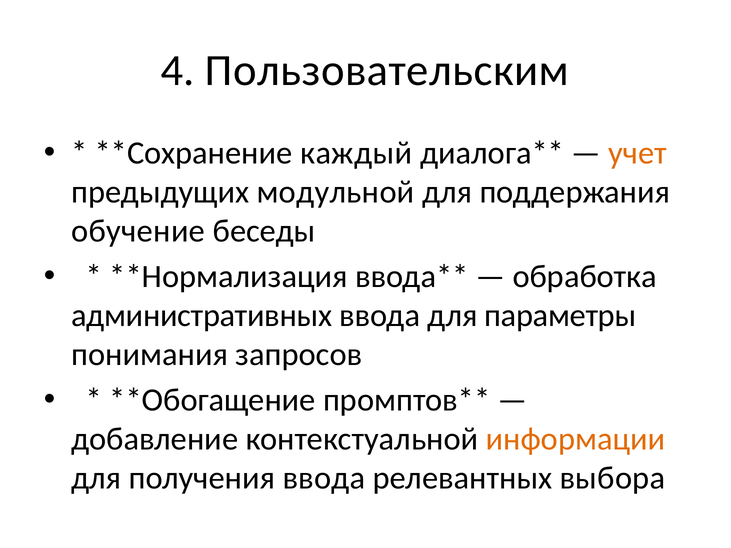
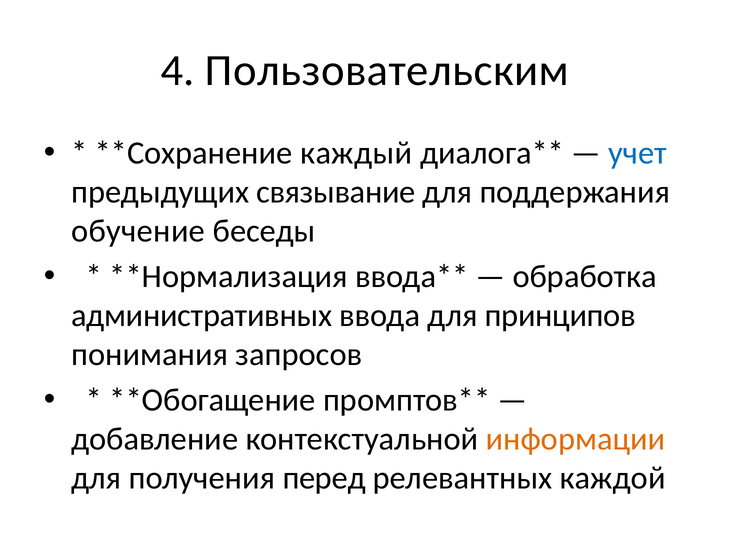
учет colour: orange -> blue
модульной: модульной -> связывание
параметры: параметры -> принципов
получения ввода: ввода -> перед
выбора: выбора -> каждой
